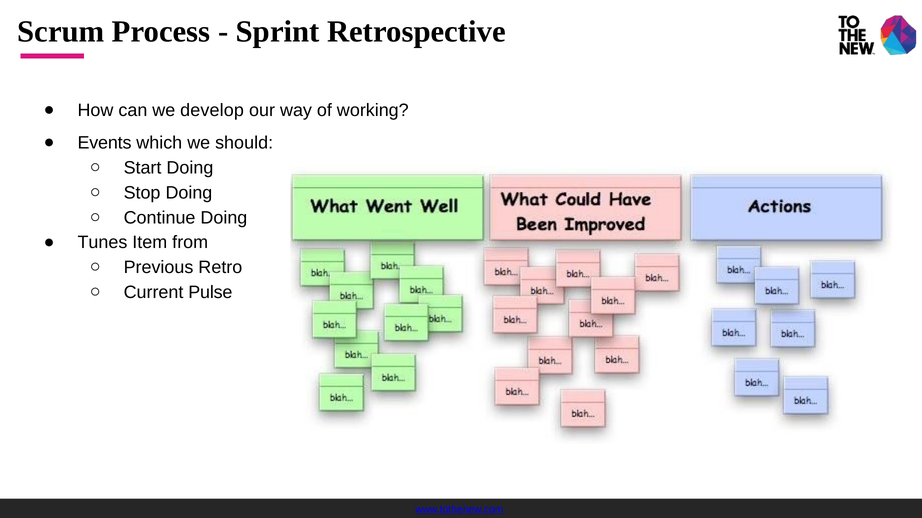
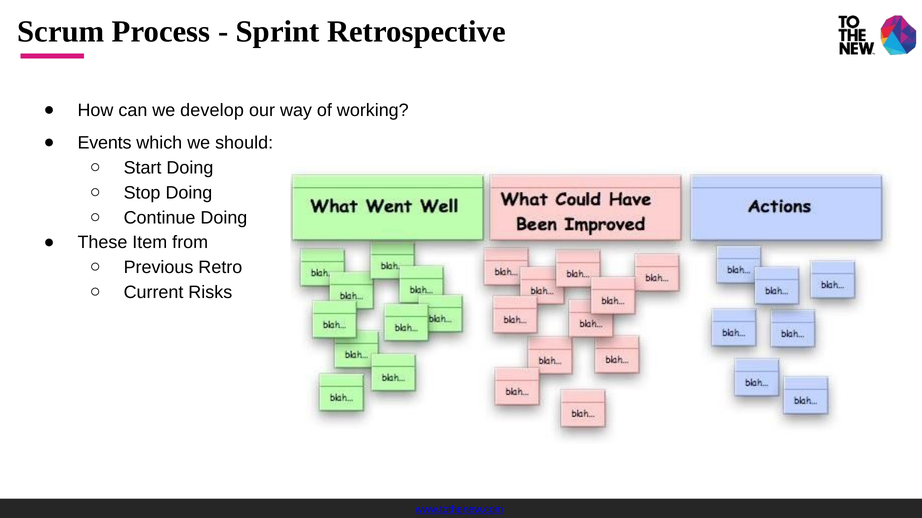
Tunes: Tunes -> These
Pulse: Pulse -> Risks
